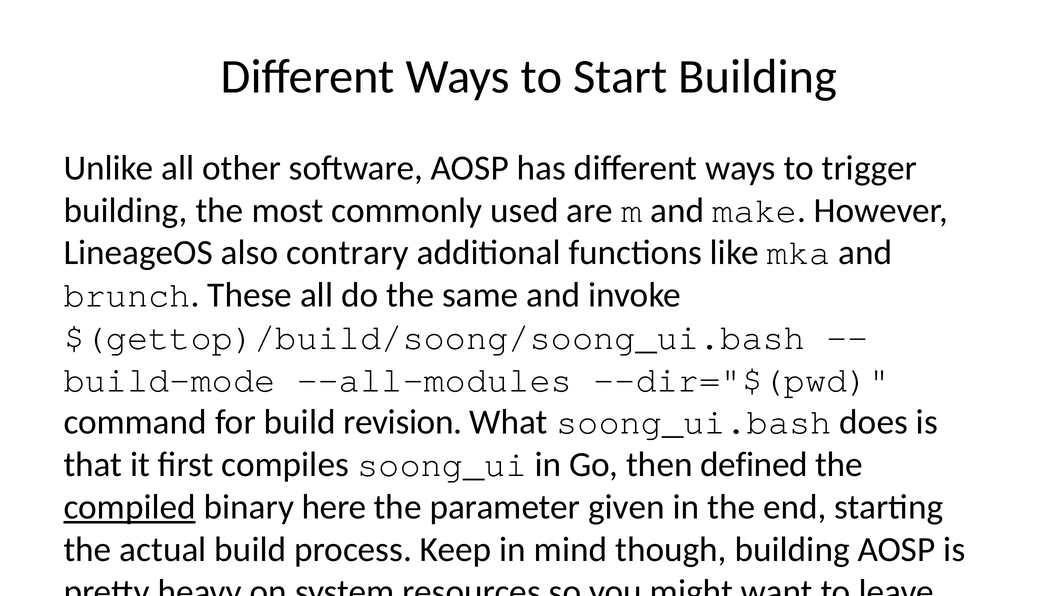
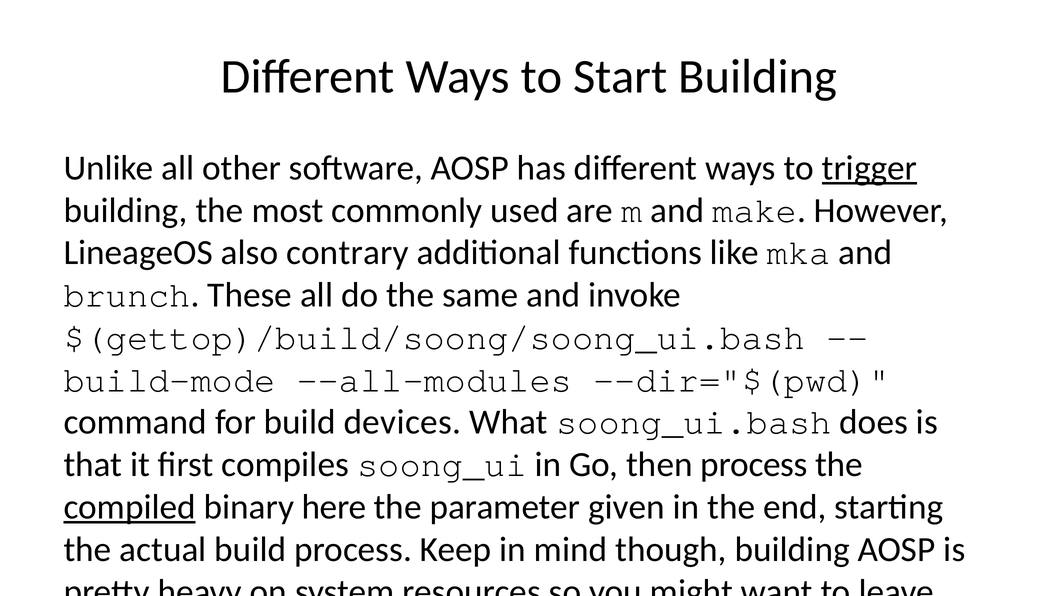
trigger underline: none -> present
build revision: revision -> devices
then defined: defined -> process
